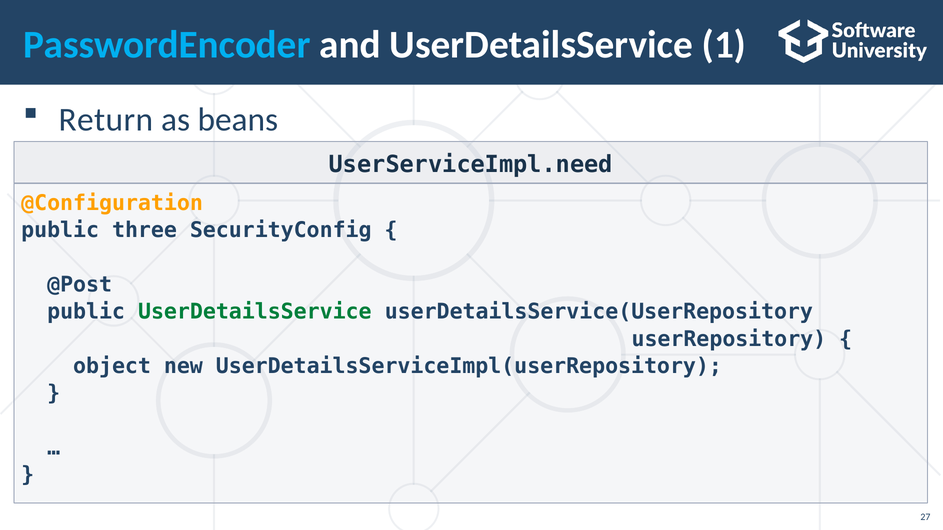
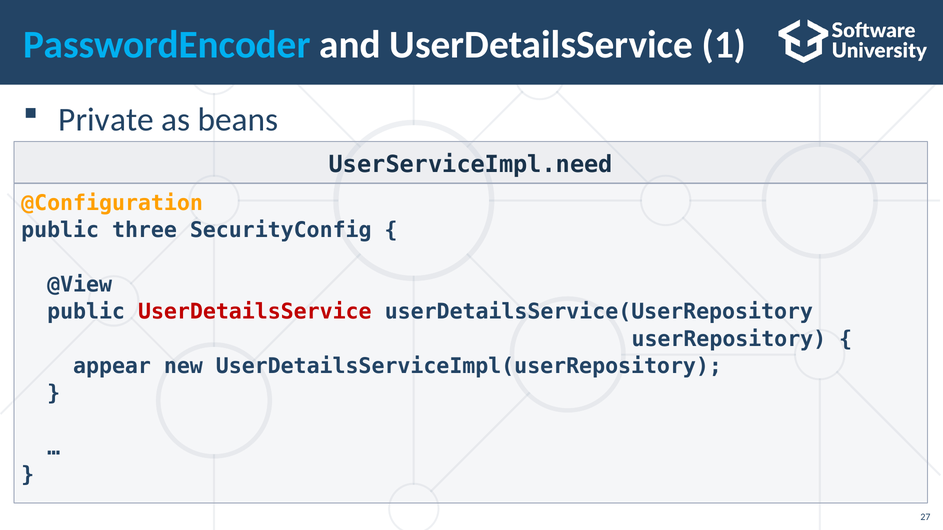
Return: Return -> Private
@Post: @Post -> @View
UserDetailsService at (255, 312) colour: green -> red
object: object -> appear
